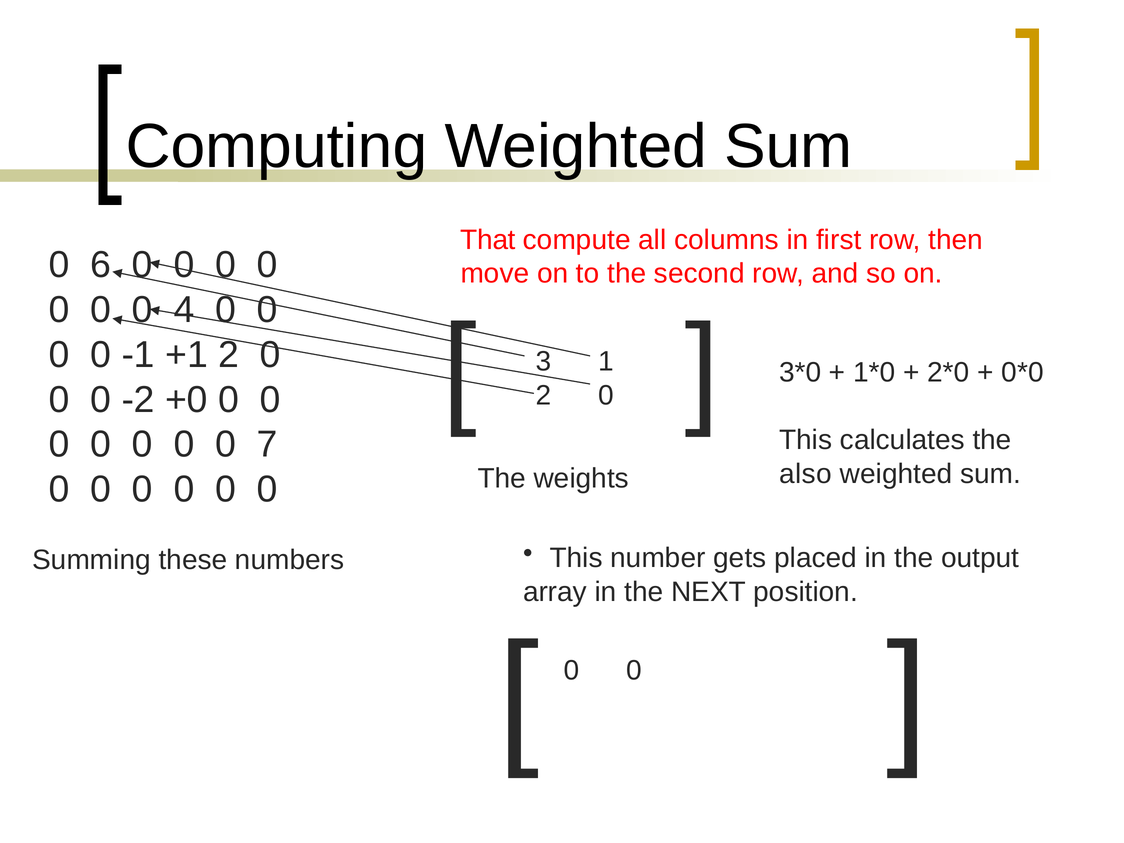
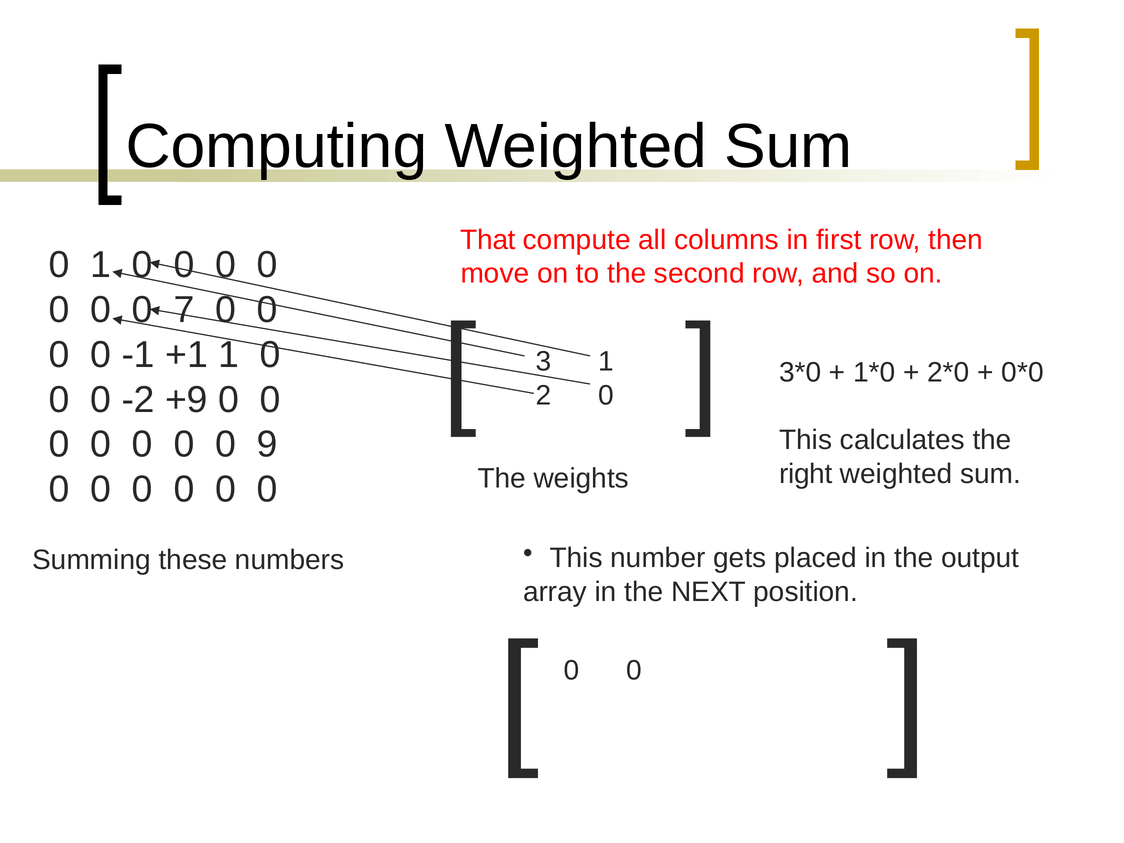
0 6: 6 -> 1
4: 4 -> 7
+1 2: 2 -> 1
+0: +0 -> +9
7: 7 -> 9
also: also -> right
